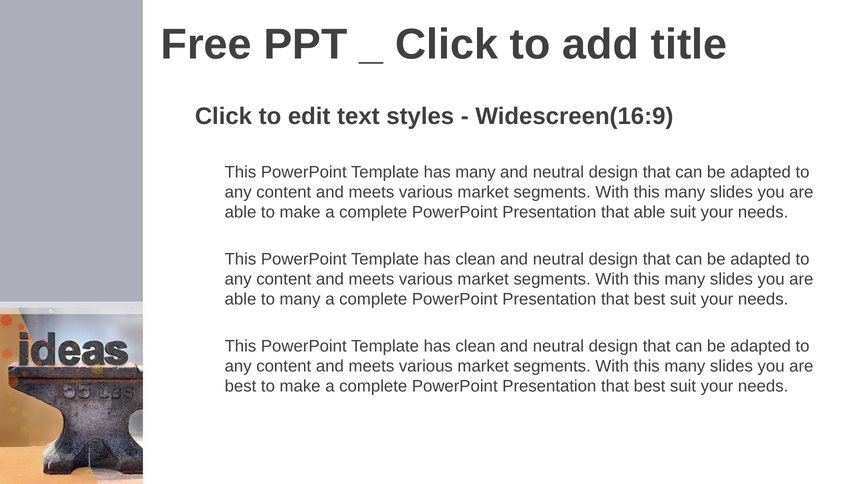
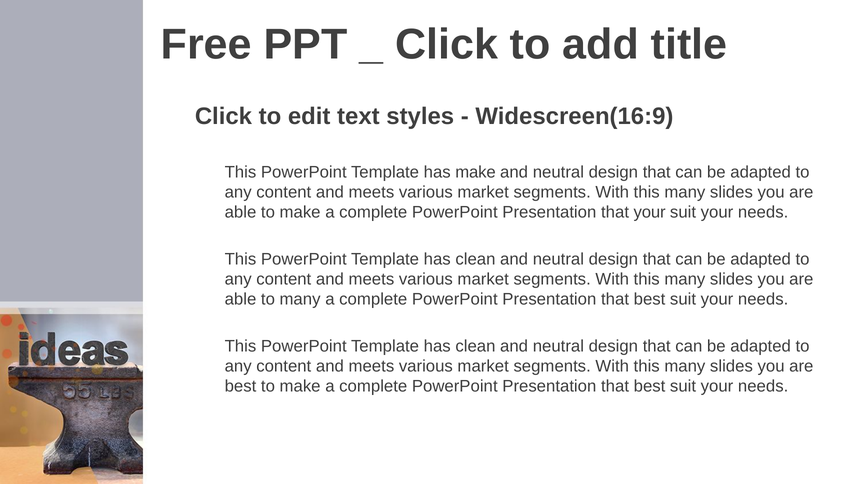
has many: many -> make
that able: able -> your
